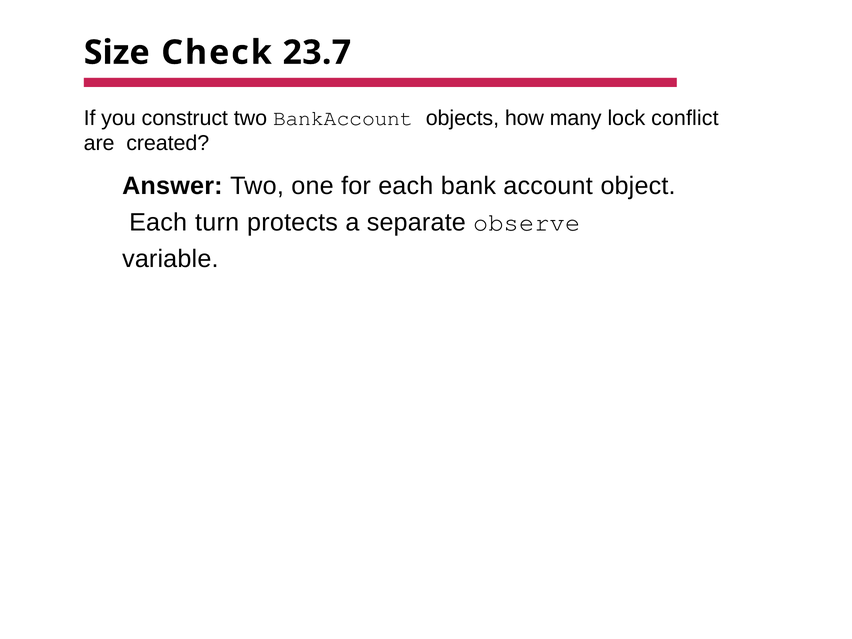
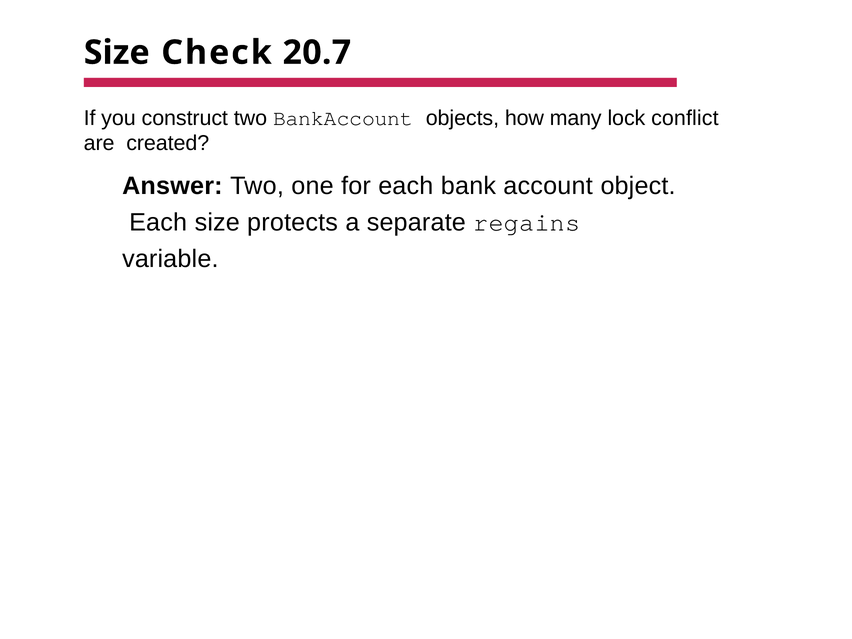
23.7: 23.7 -> 20.7
Each turn: turn -> size
observe: observe -> regains
